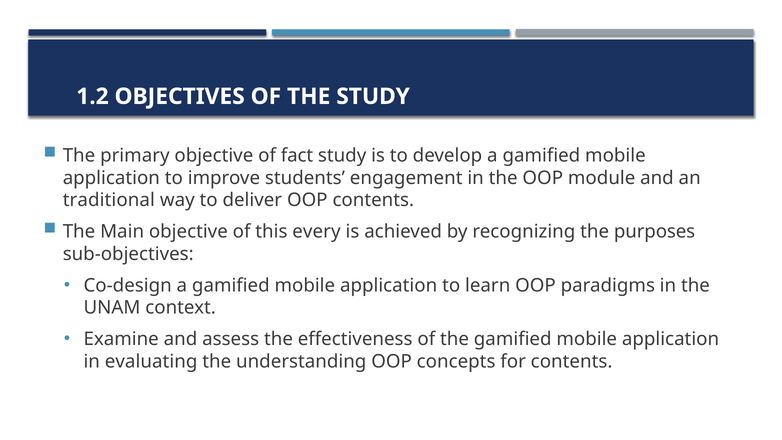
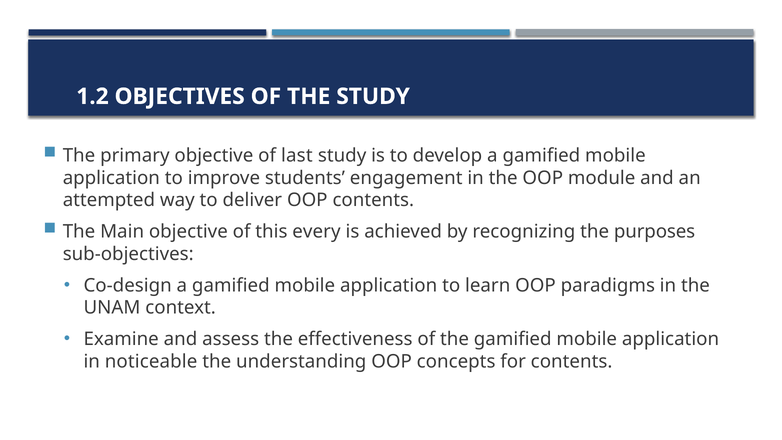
fact: fact -> last
traditional: traditional -> attempted
evaluating: evaluating -> noticeable
